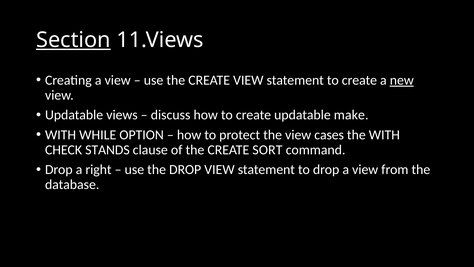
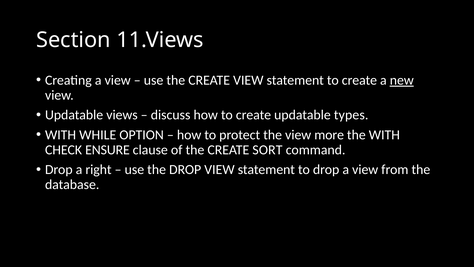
Section underline: present -> none
make: make -> types
cases: cases -> more
STANDS: STANDS -> ENSURE
